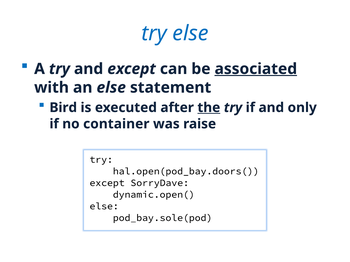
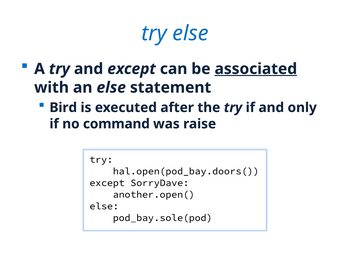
the underline: present -> none
container: container -> command
dynamic.open(: dynamic.open( -> another.open(
